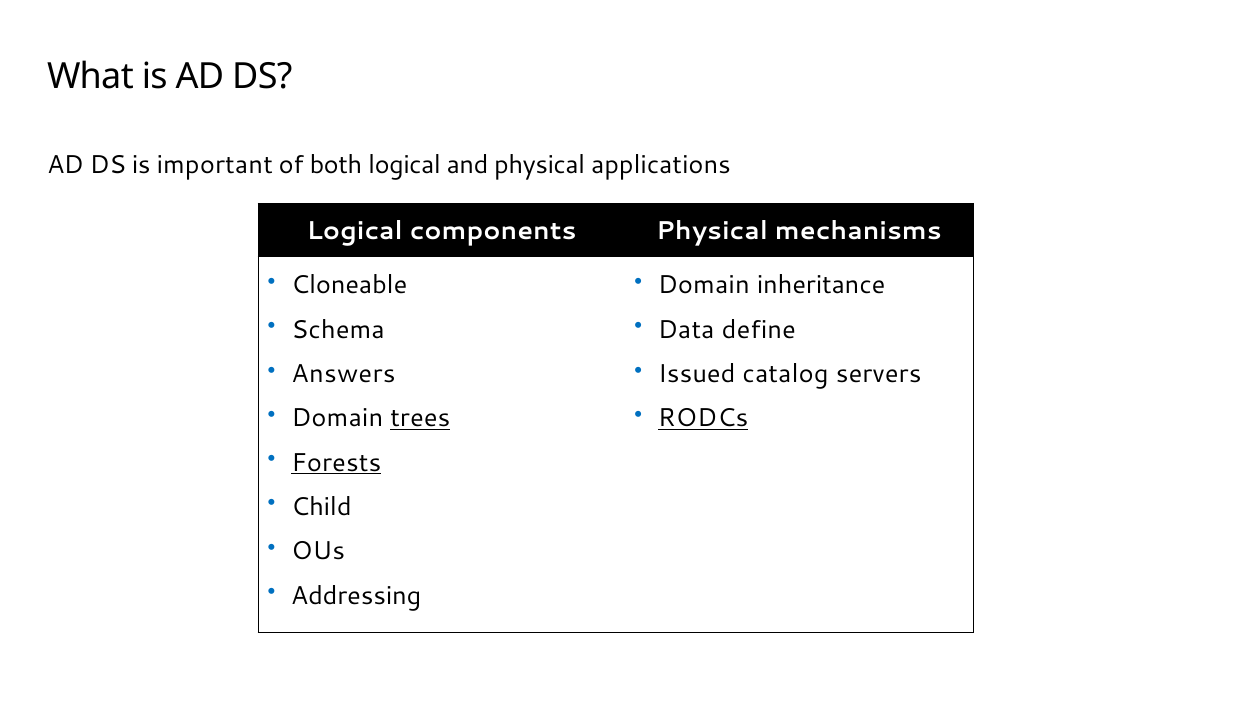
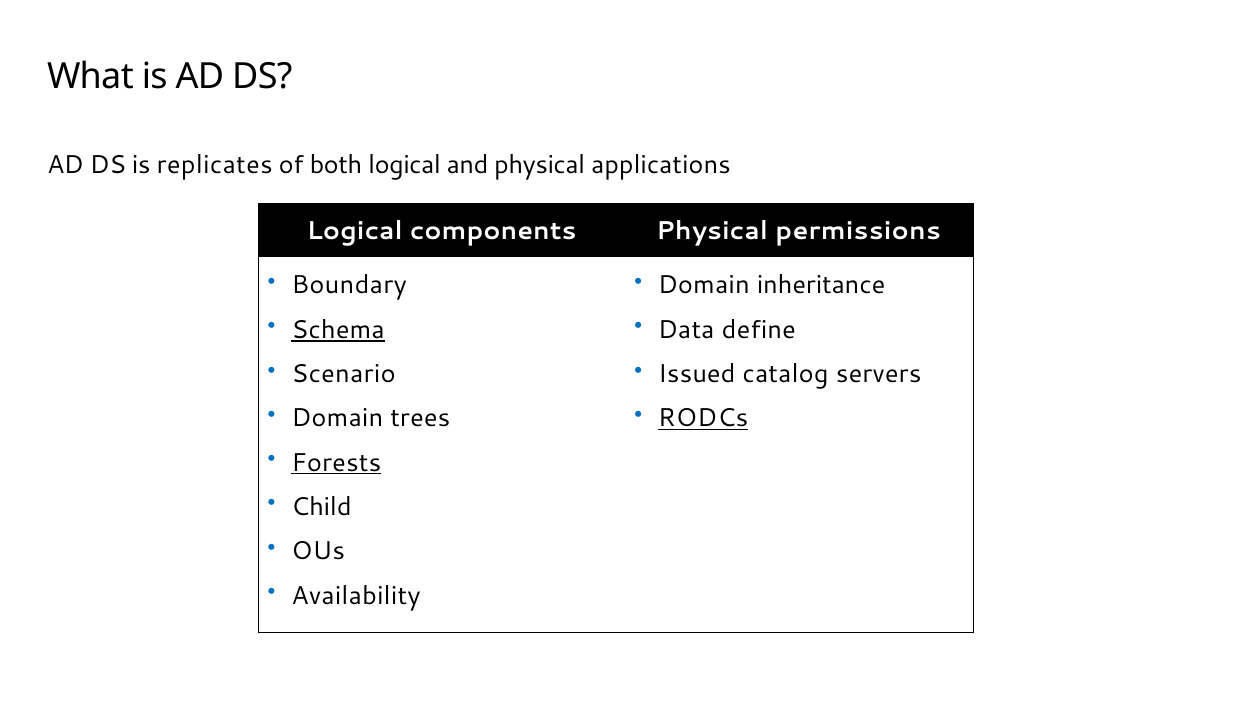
important: important -> replicates
mechanisms: mechanisms -> permissions
Cloneable: Cloneable -> Boundary
Schema underline: none -> present
Answers: Answers -> Scenario
trees underline: present -> none
Addressing: Addressing -> Availability
